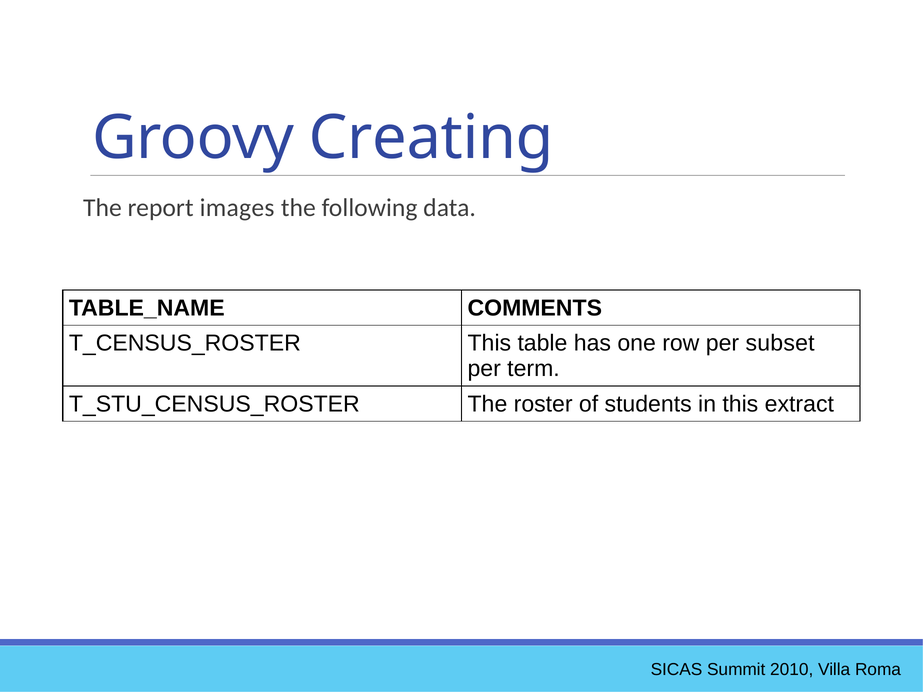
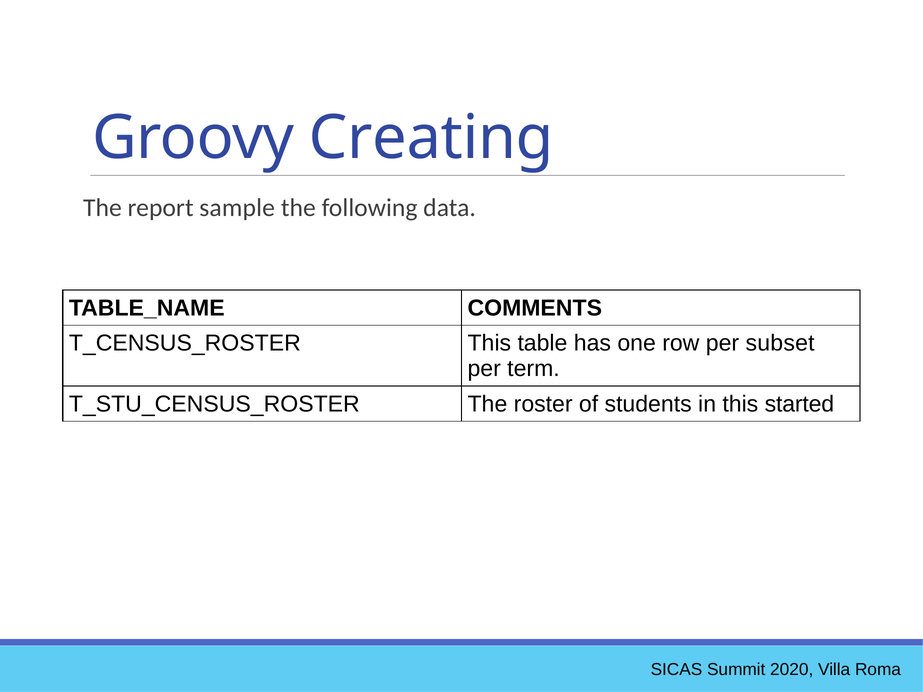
images: images -> sample
extract: extract -> started
2010: 2010 -> 2020
